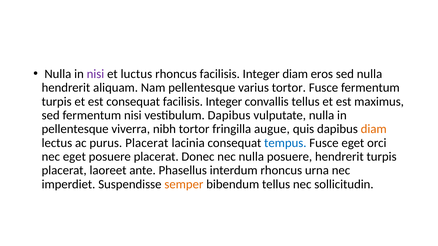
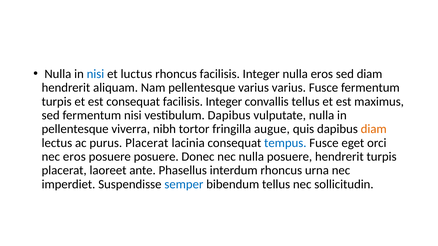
nisi at (95, 74) colour: purple -> blue
Integer diam: diam -> nulla
sed nulla: nulla -> diam
varius tortor: tortor -> varius
nec eget: eget -> eros
posuere placerat: placerat -> posuere
semper colour: orange -> blue
